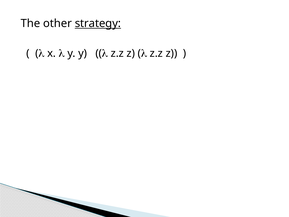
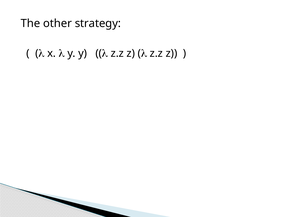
strategy underline: present -> none
